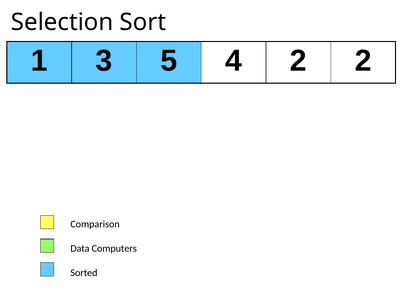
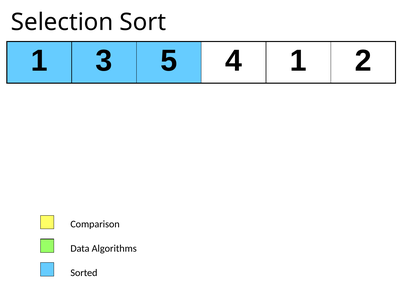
4 2: 2 -> 1
Computers: Computers -> Algorithms
